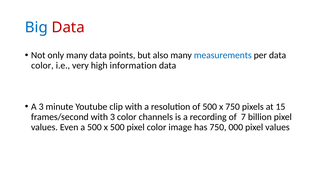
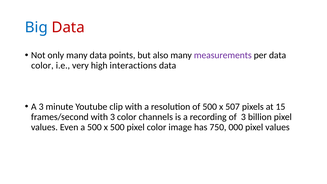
measurements colour: blue -> purple
information: information -> interactions
x 750: 750 -> 507
of 7: 7 -> 3
